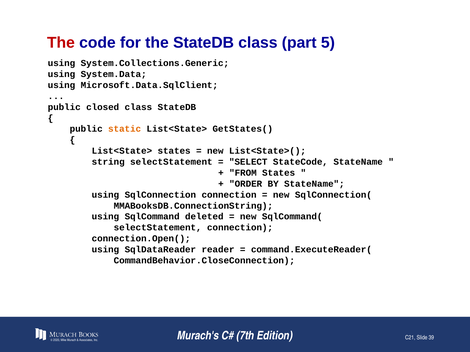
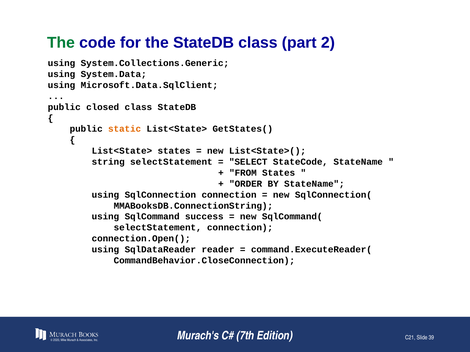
The at (61, 43) colour: red -> green
5: 5 -> 2
deleted: deleted -> success
